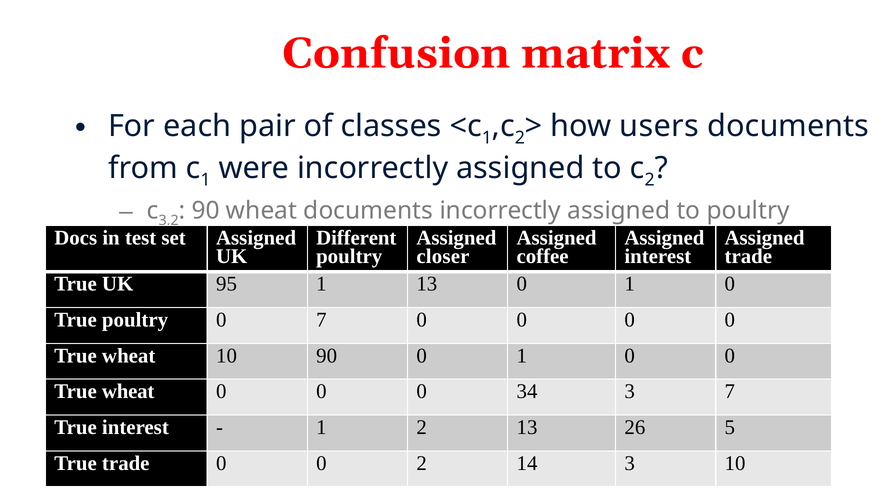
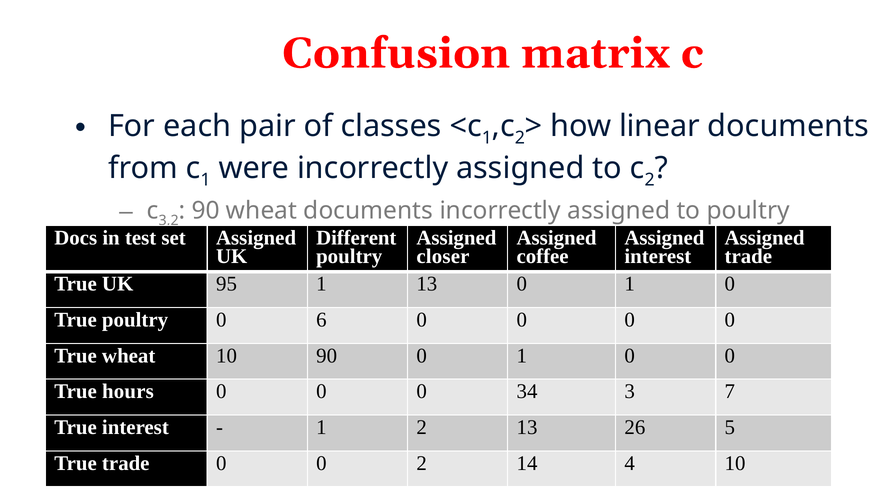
users: users -> linear
0 7: 7 -> 6
wheat at (128, 391): wheat -> hours
14 3: 3 -> 4
